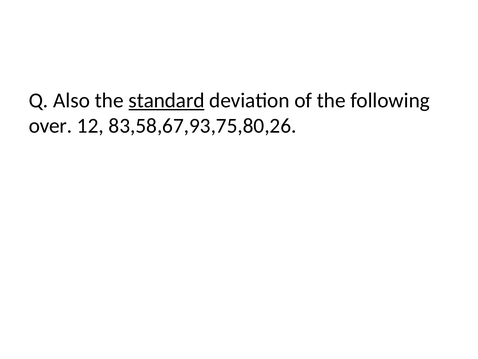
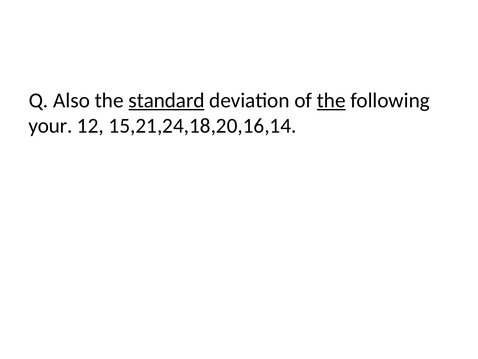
the at (331, 100) underline: none -> present
over: over -> your
83,58,67,93,75,80,26: 83,58,67,93,75,80,26 -> 15,21,24,18,20,16,14
